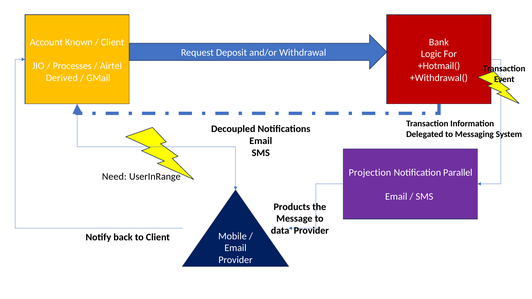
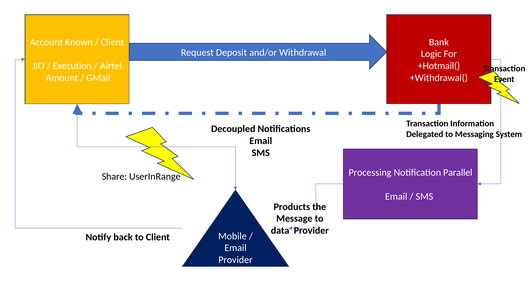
Processes: Processes -> Execution
Derived: Derived -> Amount
Projection: Projection -> Processing
Need: Need -> Share
